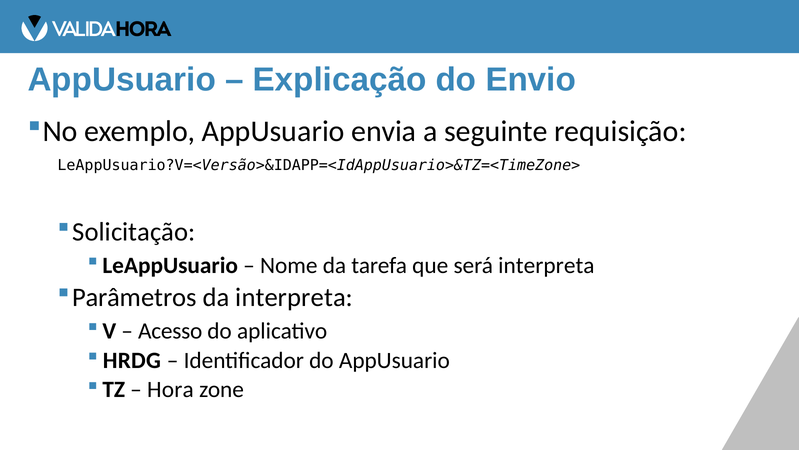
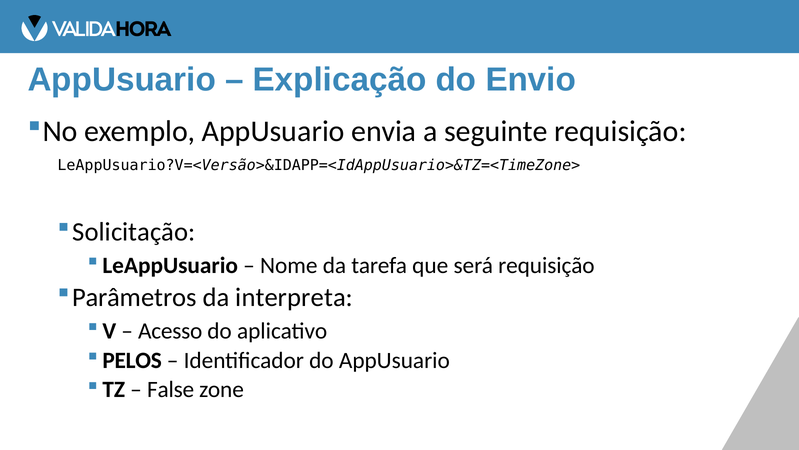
será interpreta: interpreta -> requisição
HRDG: HRDG -> PELOS
Hora: Hora -> False
